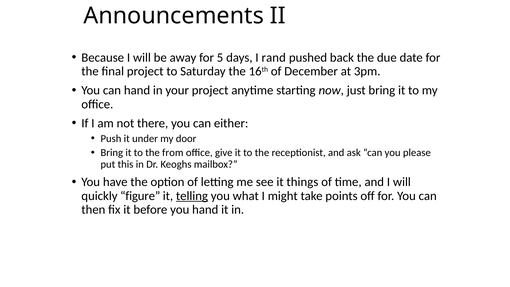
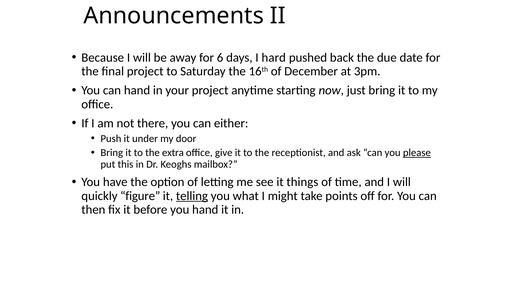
5: 5 -> 6
rand: rand -> hard
from: from -> extra
please underline: none -> present
